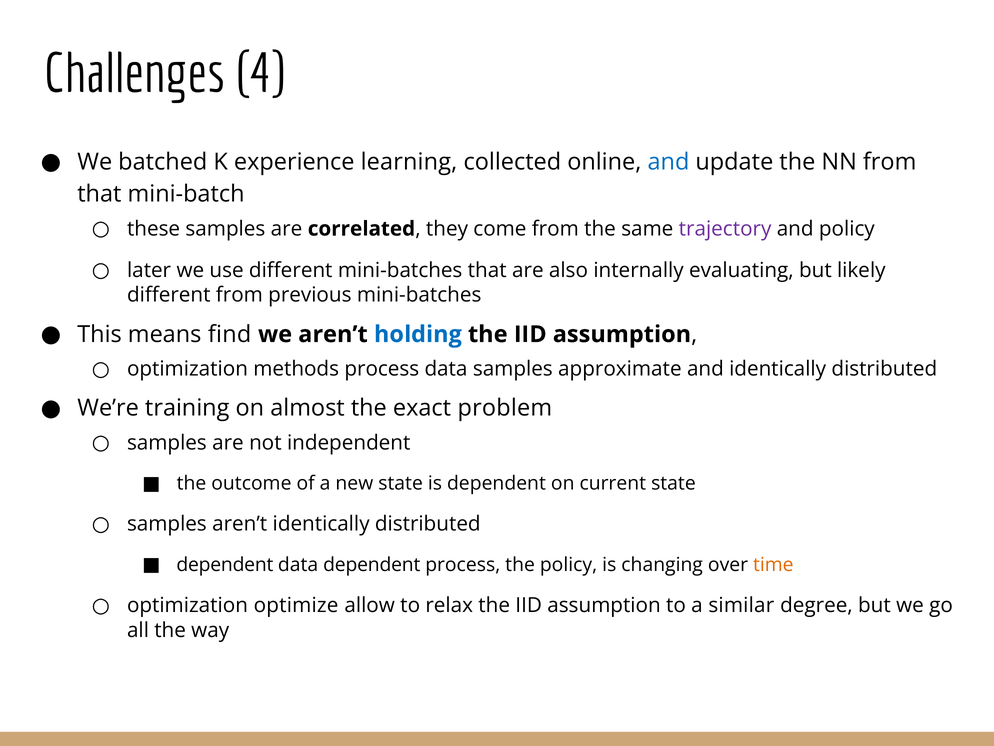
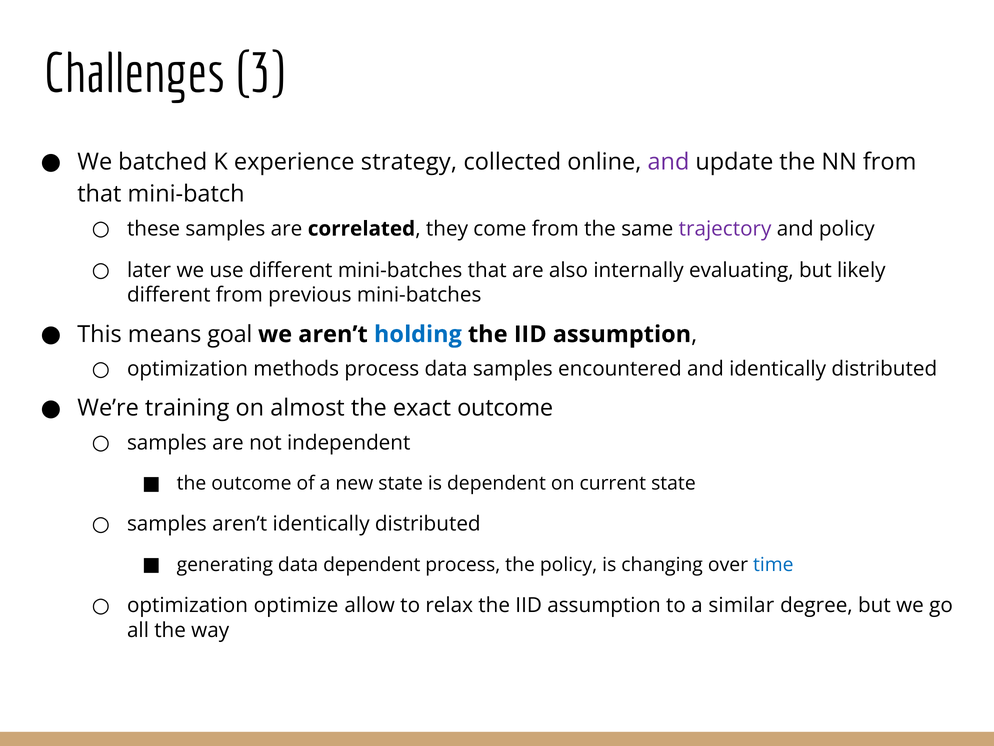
4: 4 -> 3
learning: learning -> strategy
and at (668, 162) colour: blue -> purple
find: find -> goal
approximate: approximate -> encountered
exact problem: problem -> outcome
dependent at (225, 564): dependent -> generating
time colour: orange -> blue
